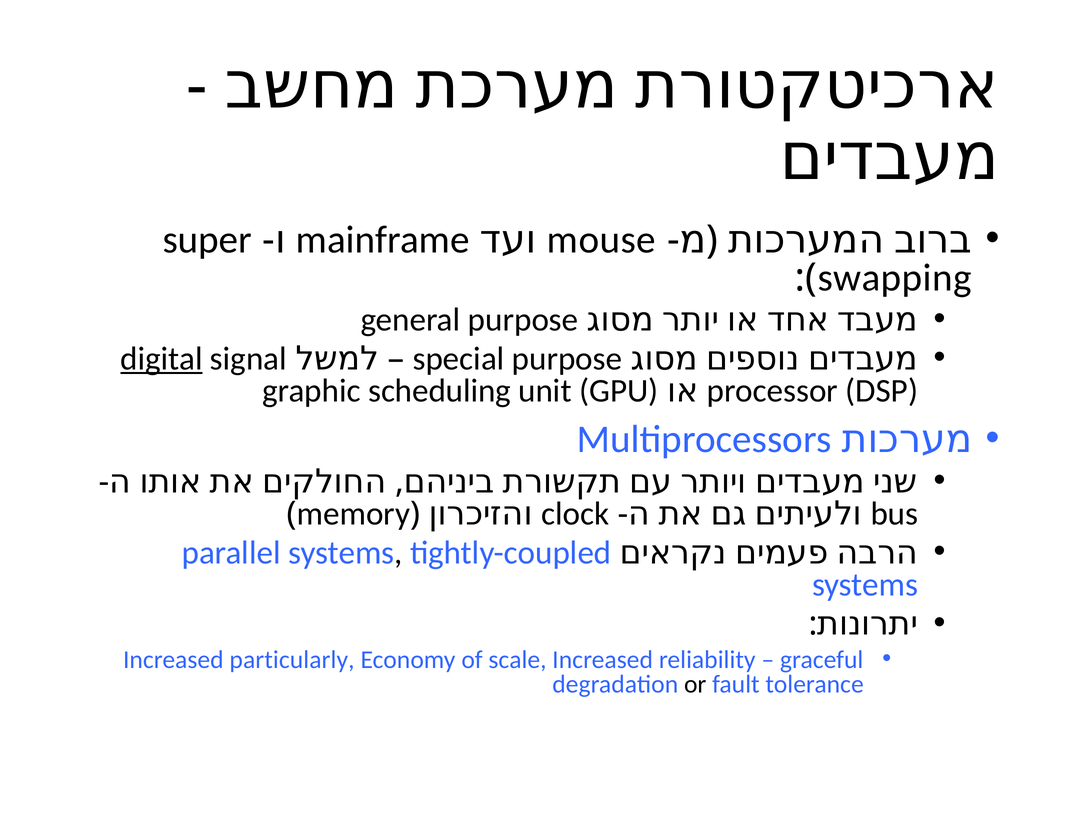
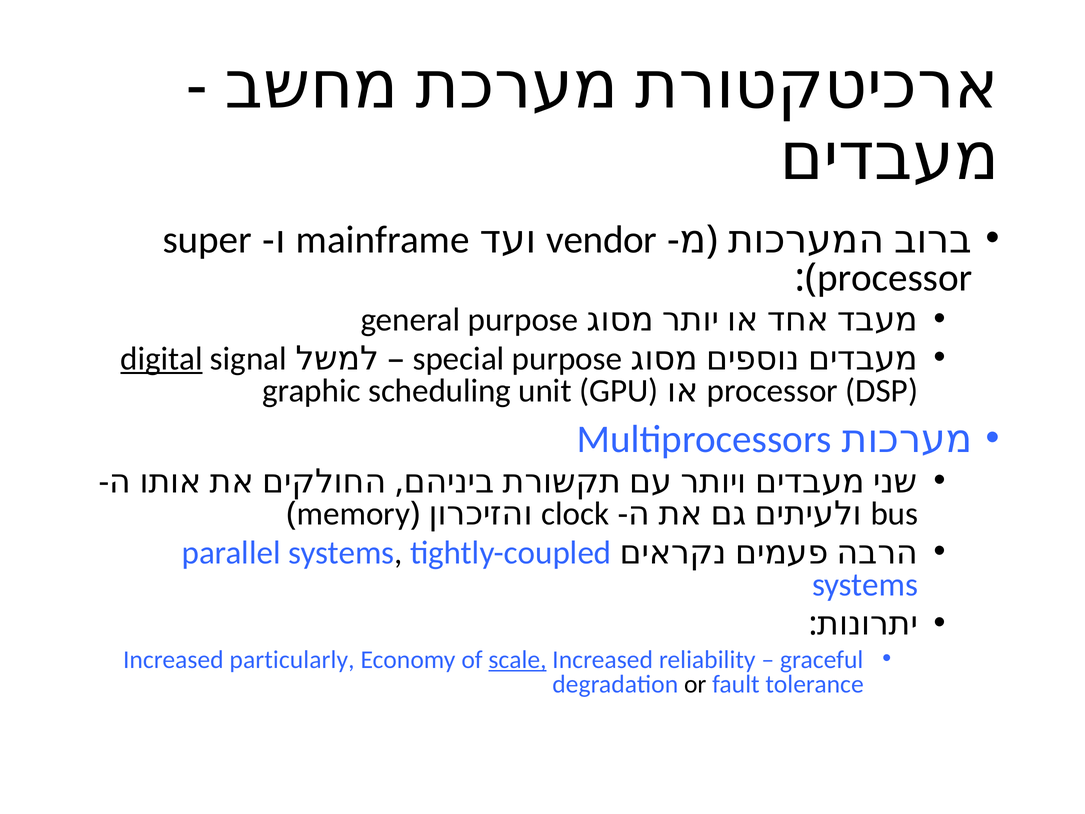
mouse: mouse -> vendor
swapping at (895, 278): swapping -> processor
scale underline: none -> present
